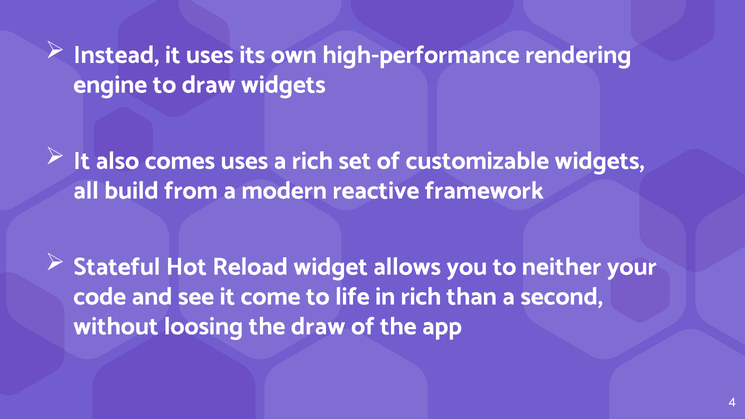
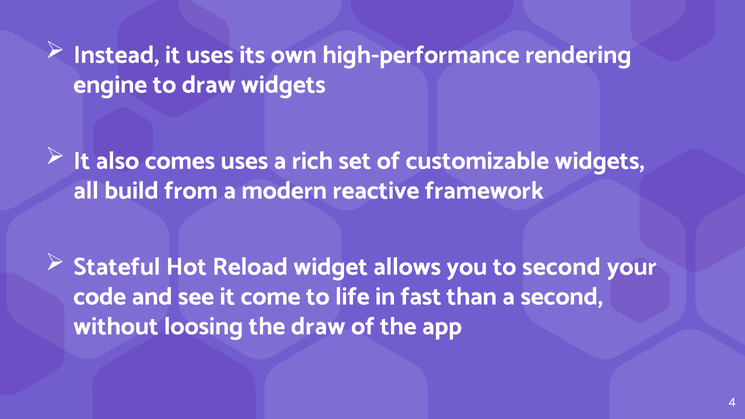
to neither: neither -> second
in rich: rich -> fast
